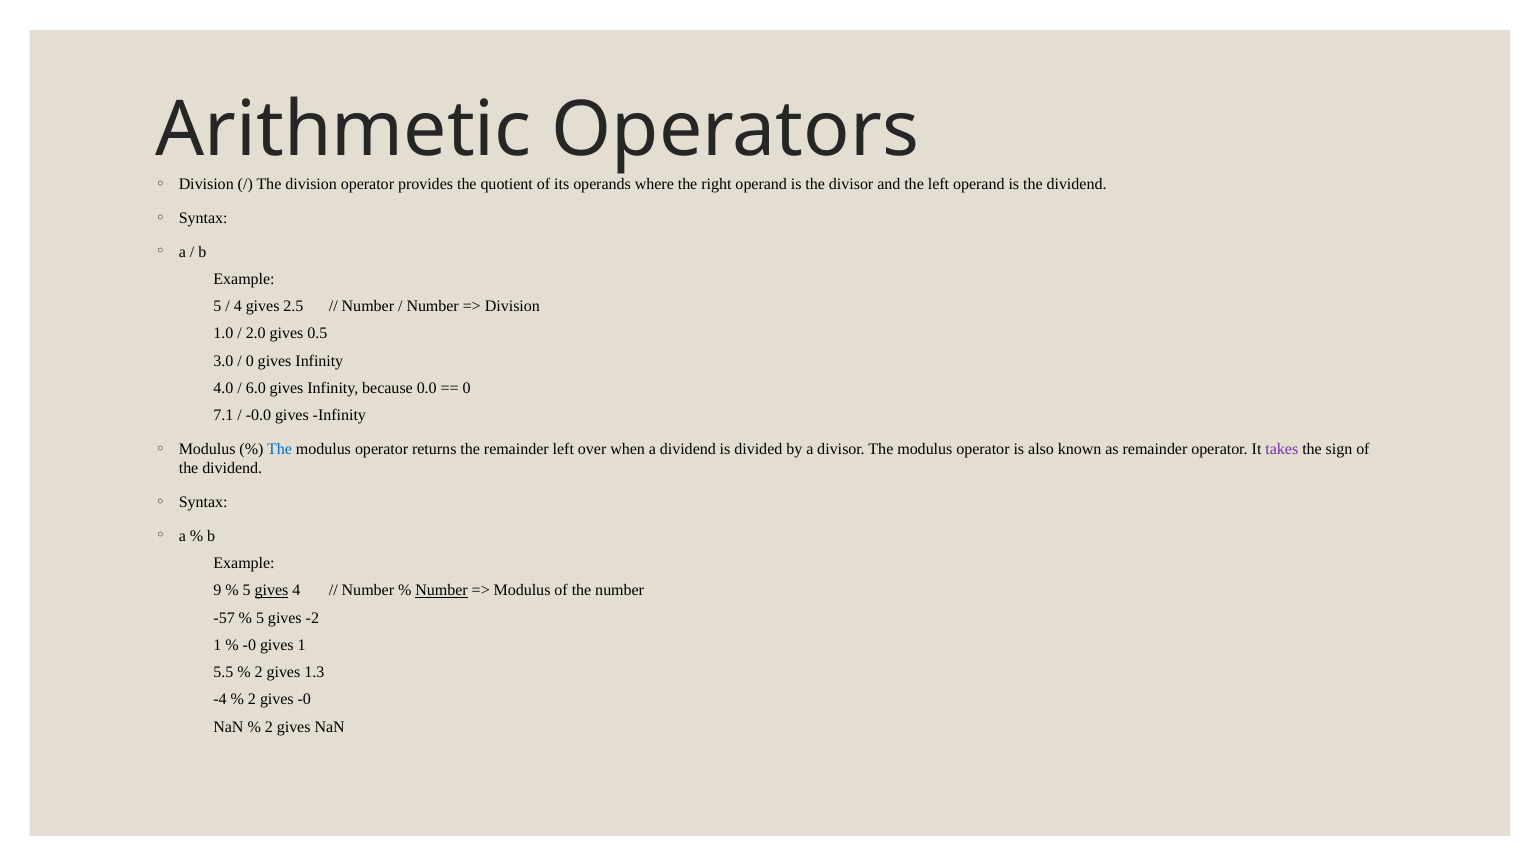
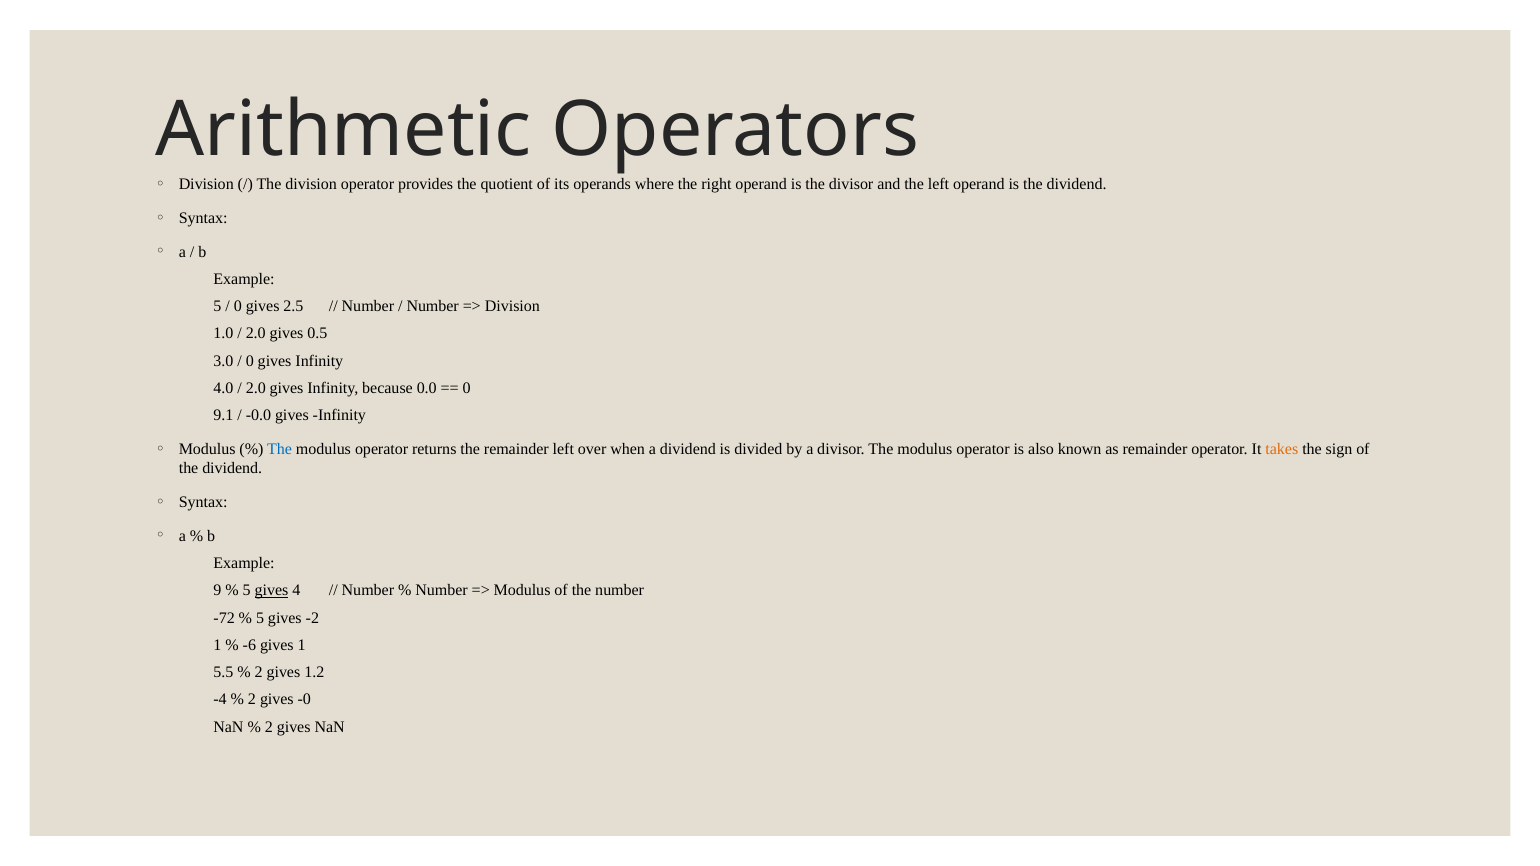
4 at (238, 306): 4 -> 0
6.0 at (256, 388): 6.0 -> 2.0
7.1: 7.1 -> 9.1
takes colour: purple -> orange
Number at (442, 591) underline: present -> none
-57: -57 -> -72
-0 at (249, 645): -0 -> -6
1.3: 1.3 -> 1.2
